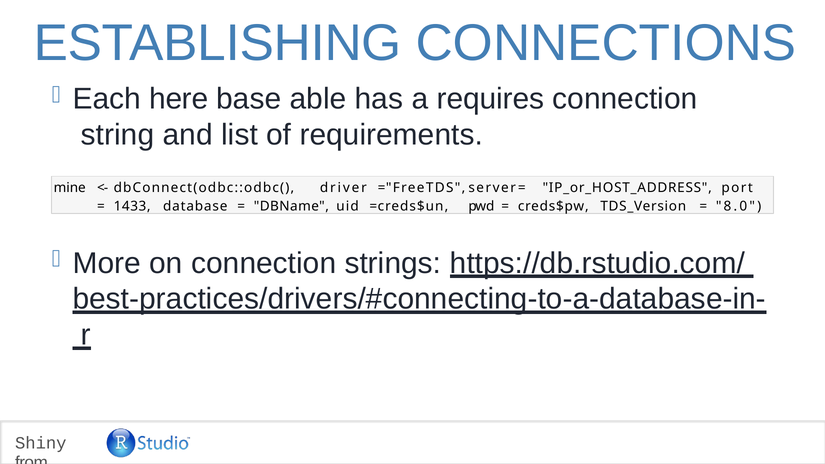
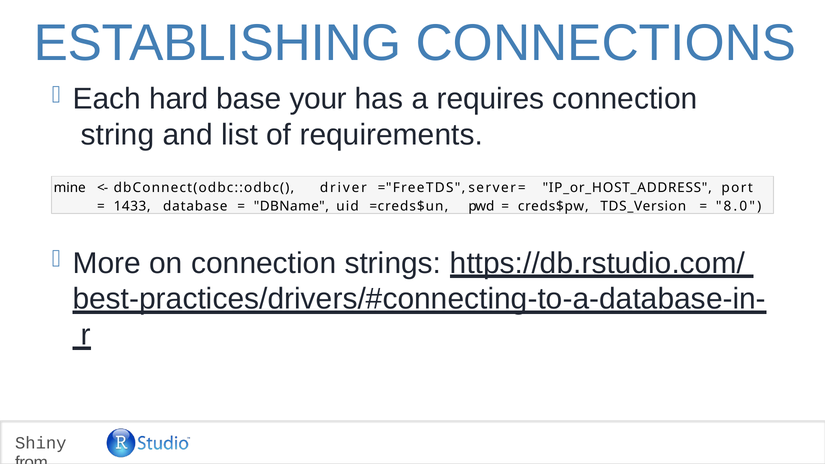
here: here -> hard
able: able -> your
